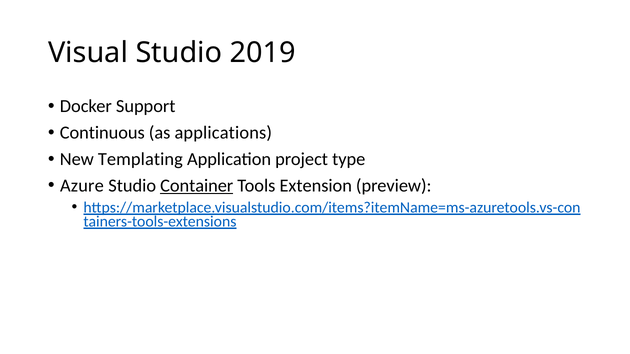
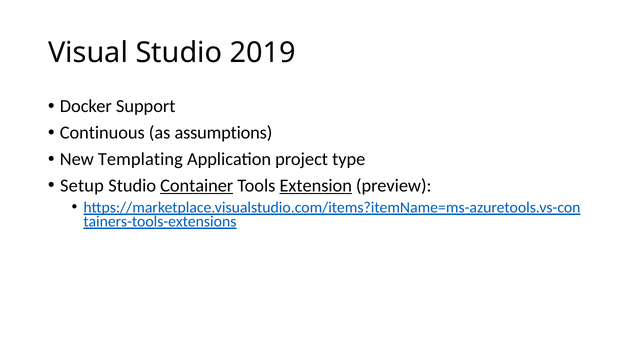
applications: applications -> assumptions
Azure: Azure -> Setup
Extension underline: none -> present
